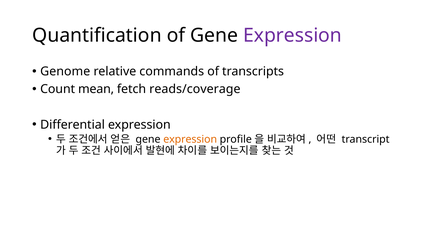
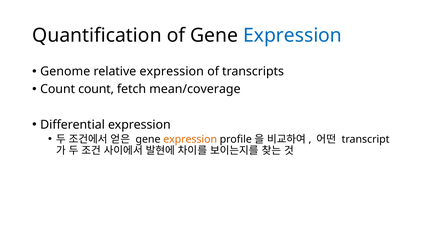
Expression at (293, 36) colour: purple -> blue
relative commands: commands -> expression
Count mean: mean -> count
reads/coverage: reads/coverage -> mean/coverage
